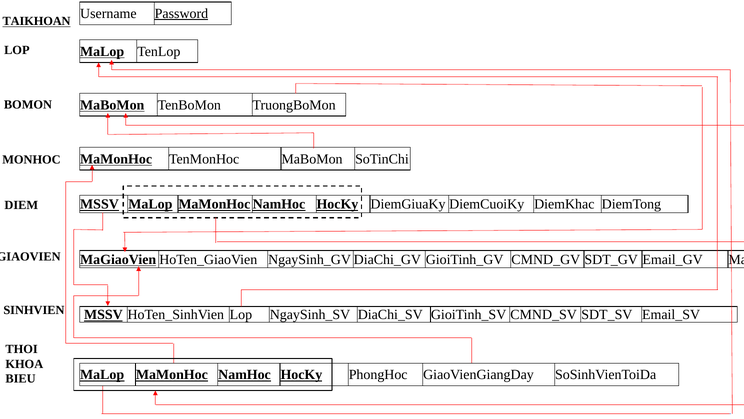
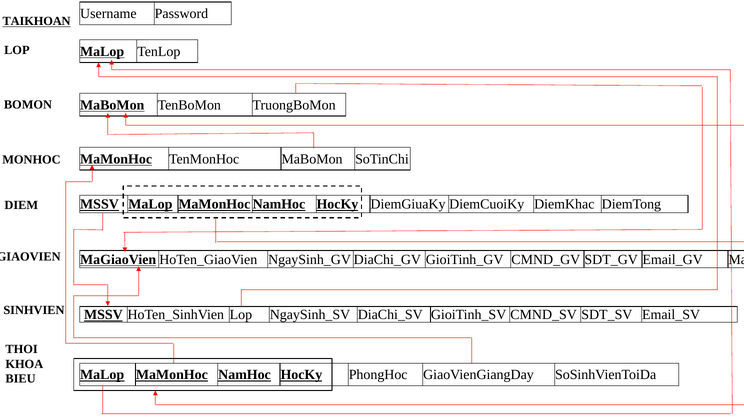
Password underline: present -> none
